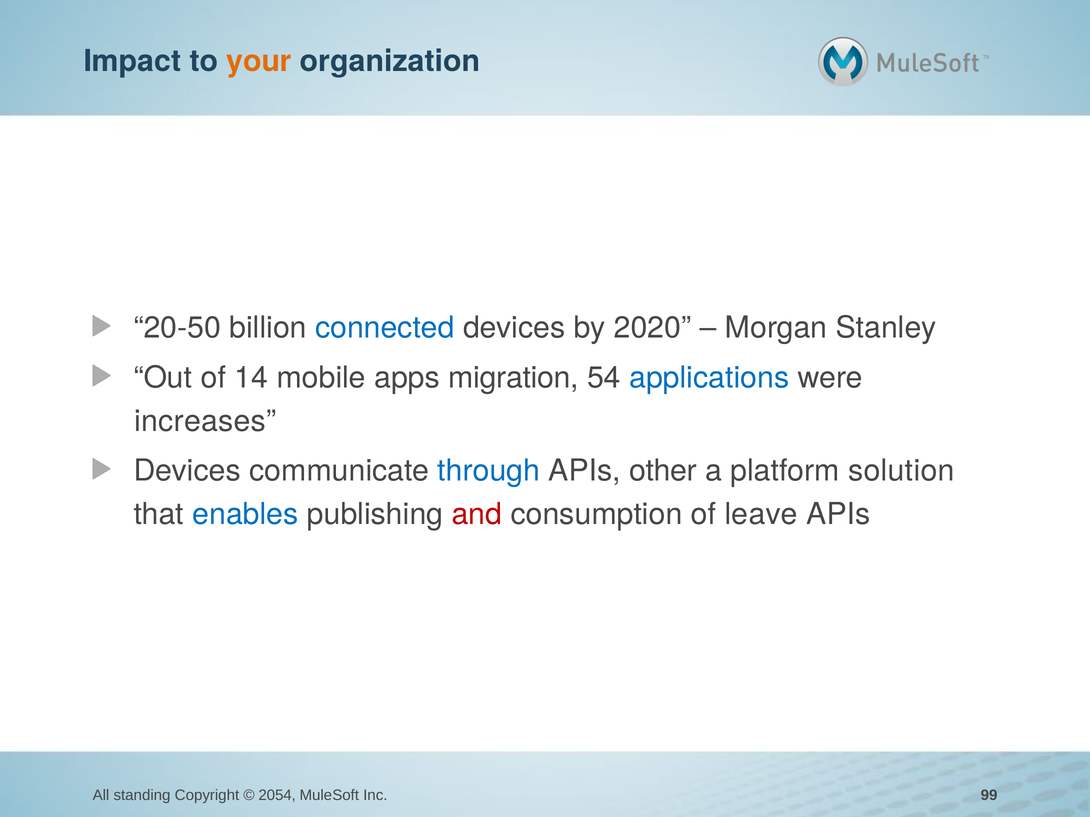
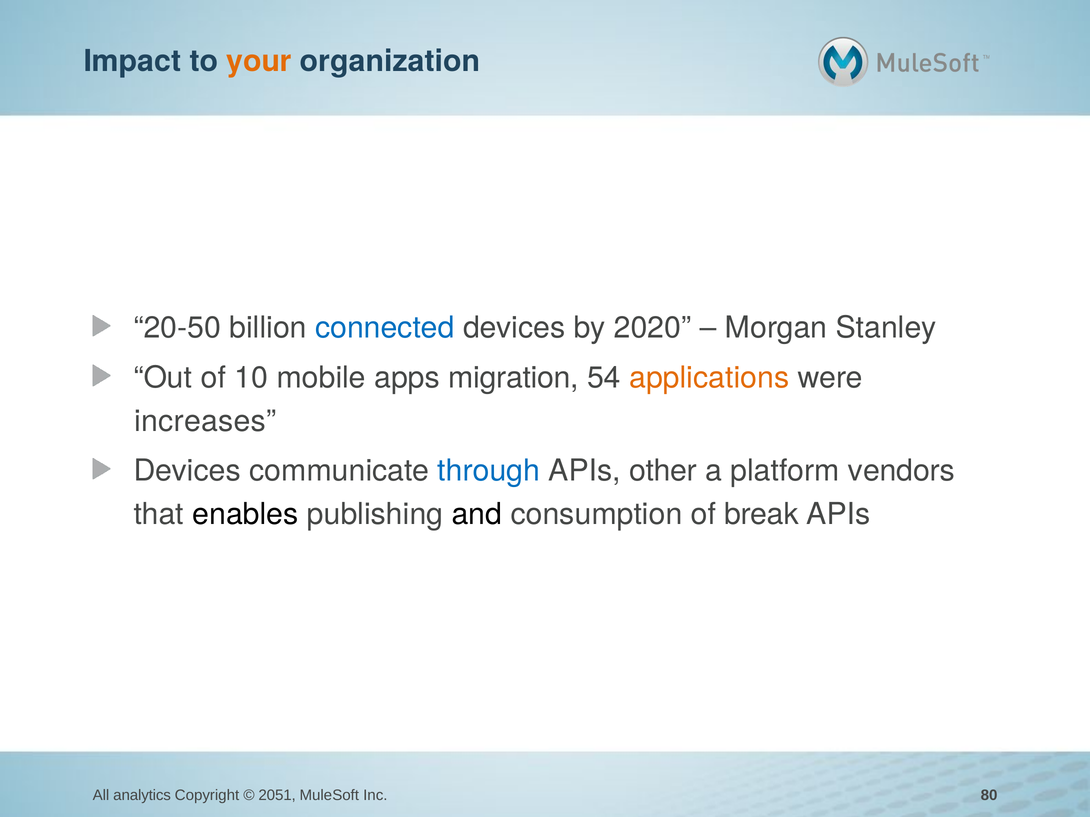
14: 14 -> 10
applications colour: blue -> orange
solution: solution -> vendors
enables colour: blue -> black
and colour: red -> black
leave: leave -> break
standing: standing -> analytics
2054: 2054 -> 2051
99: 99 -> 80
